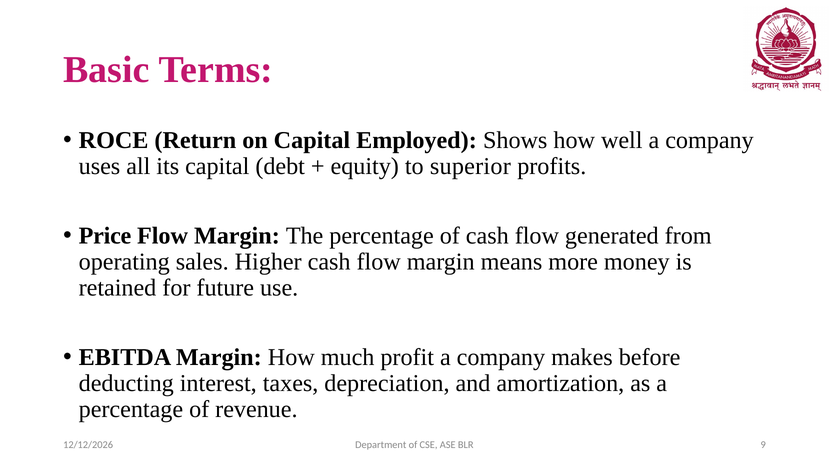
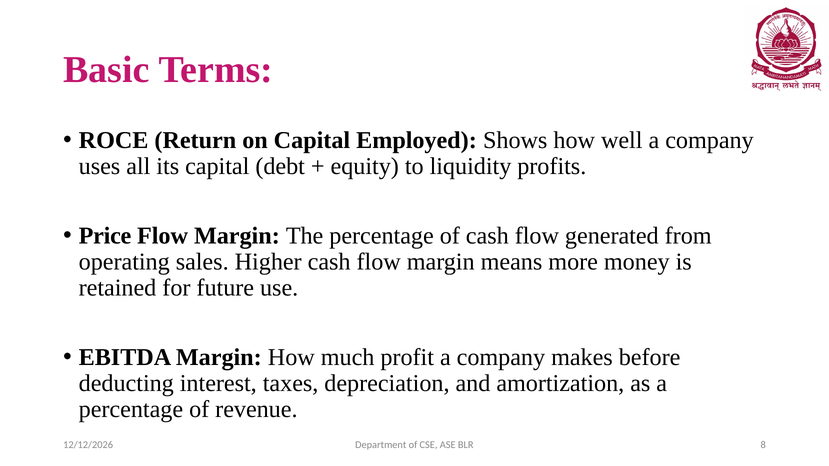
superior: superior -> liquidity
9: 9 -> 8
